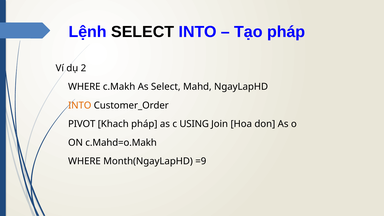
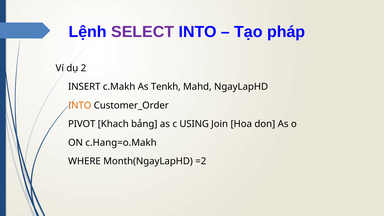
SELECT at (143, 32) colour: black -> purple
WHERE at (84, 87): WHERE -> INSERT
As Select: Select -> Tenkh
Khach pháp: pháp -> bảng
c.Mahd=o.Makh: c.Mahd=o.Makh -> c.Hang=o.Makh
=9: =9 -> =2
